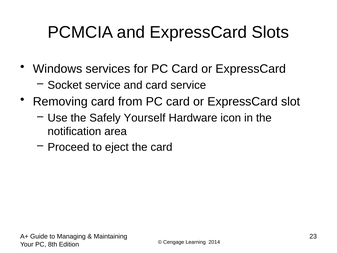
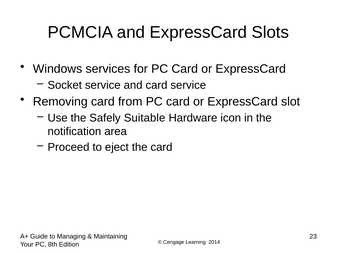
Yourself: Yourself -> Suitable
